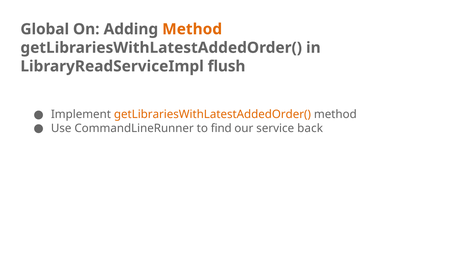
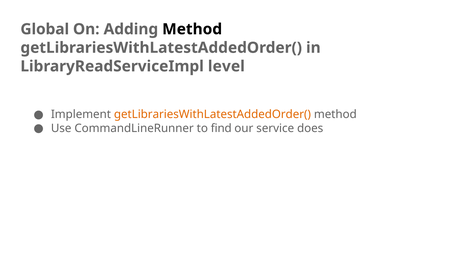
Method at (192, 29) colour: orange -> black
flush: flush -> level
back: back -> does
